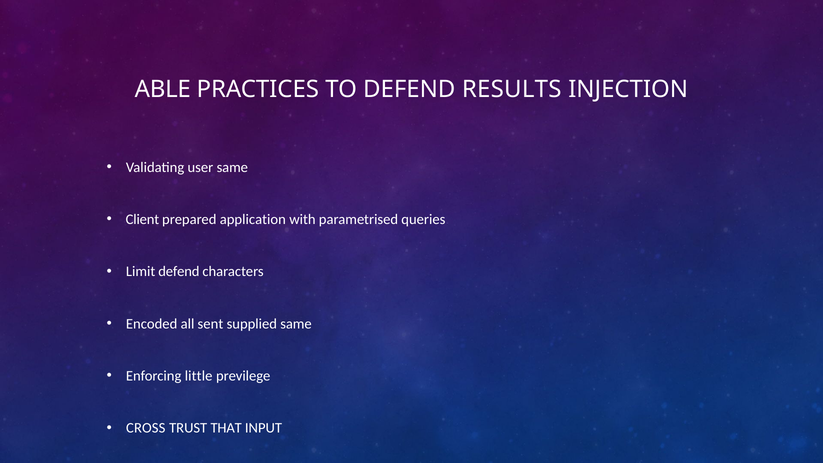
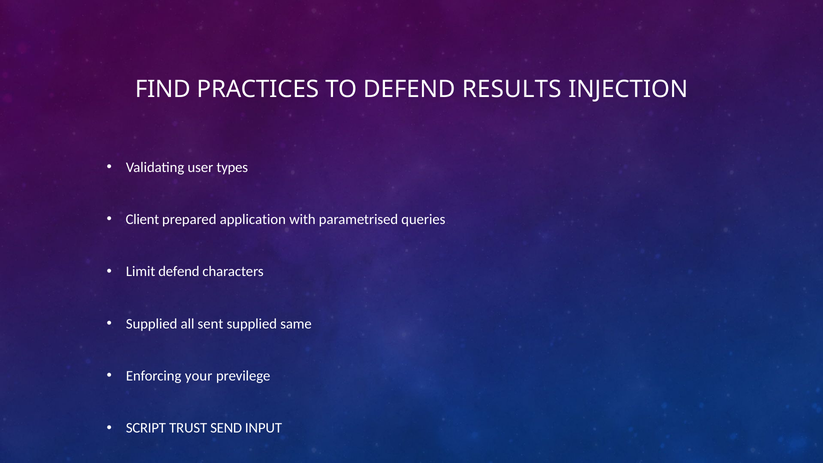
ABLE: ABLE -> FIND
user same: same -> types
Encoded at (152, 324): Encoded -> Supplied
little: little -> your
CROSS: CROSS -> SCRIPT
THAT: THAT -> SEND
